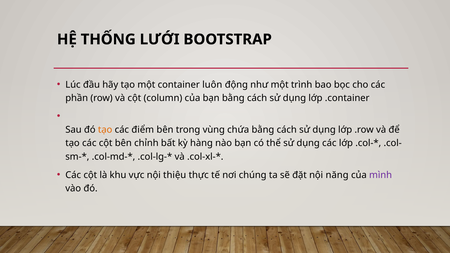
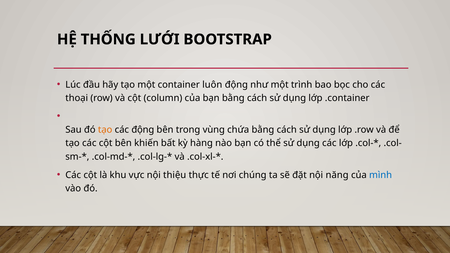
phần: phần -> thoại
các điểm: điểm -> động
chỉnh: chỉnh -> khiến
mình colour: purple -> blue
